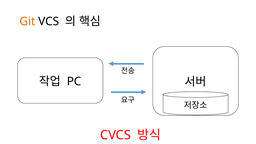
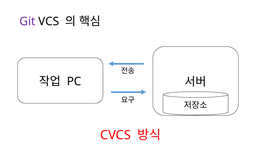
Git colour: orange -> purple
